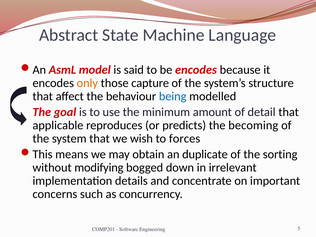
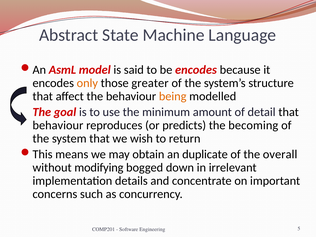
capture: capture -> greater
being colour: blue -> orange
applicable at (58, 125): applicable -> behaviour
forces: forces -> return
sorting: sorting -> overall
